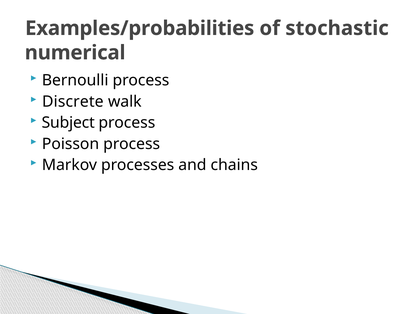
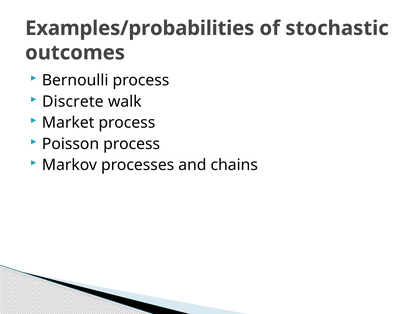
numerical: numerical -> outcomes
Subject: Subject -> Market
